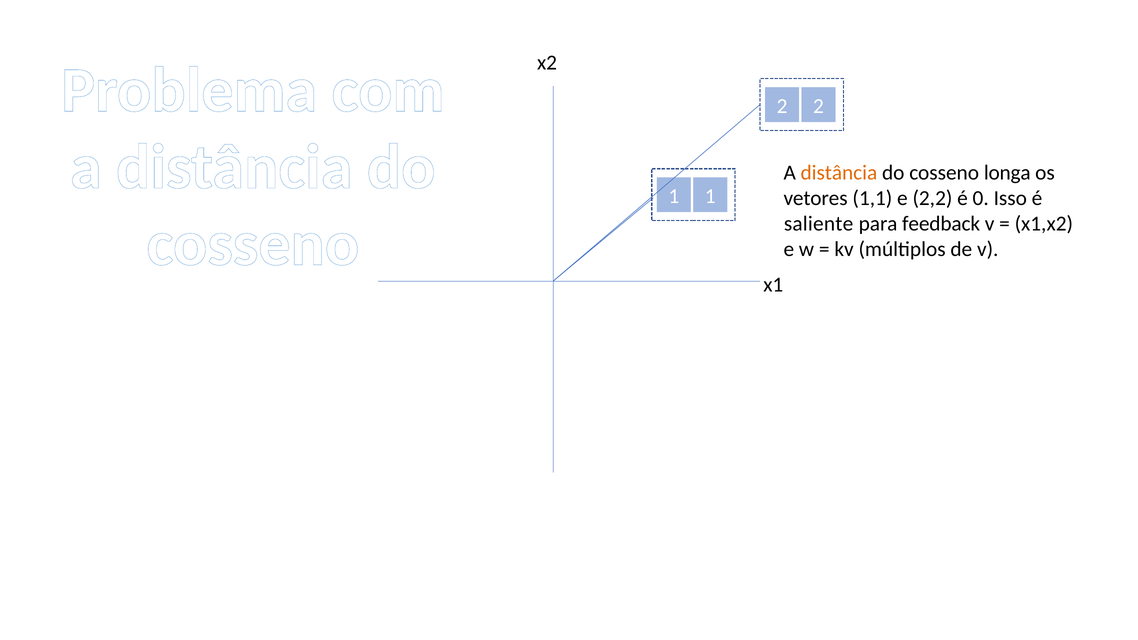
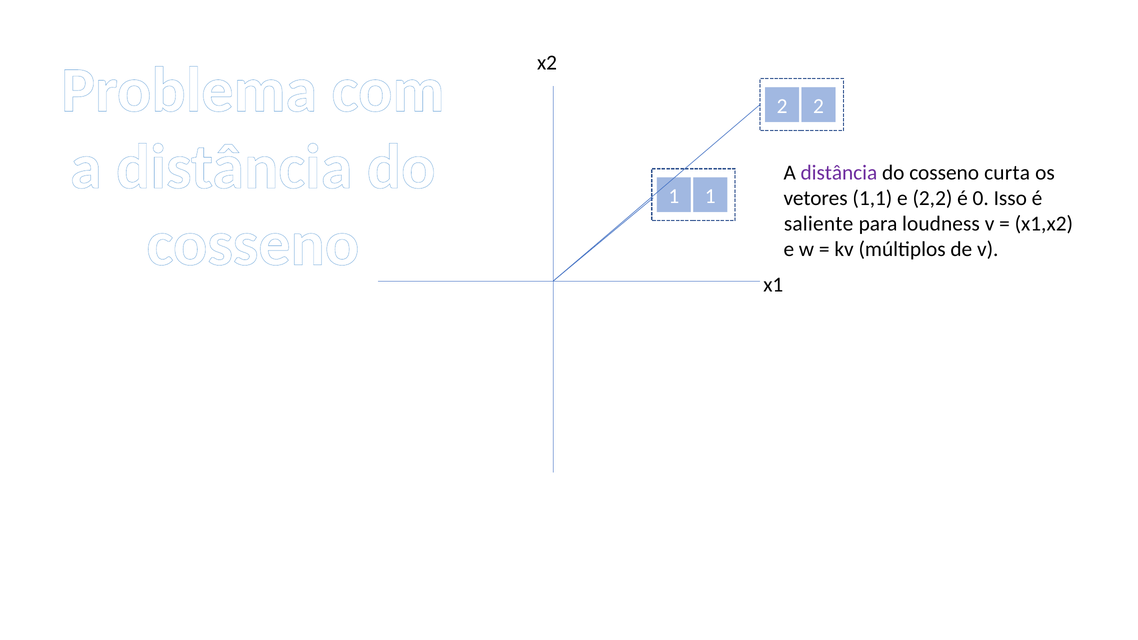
distância at (839, 173) colour: orange -> purple
longa: longa -> curta
feedback: feedback -> loudness
